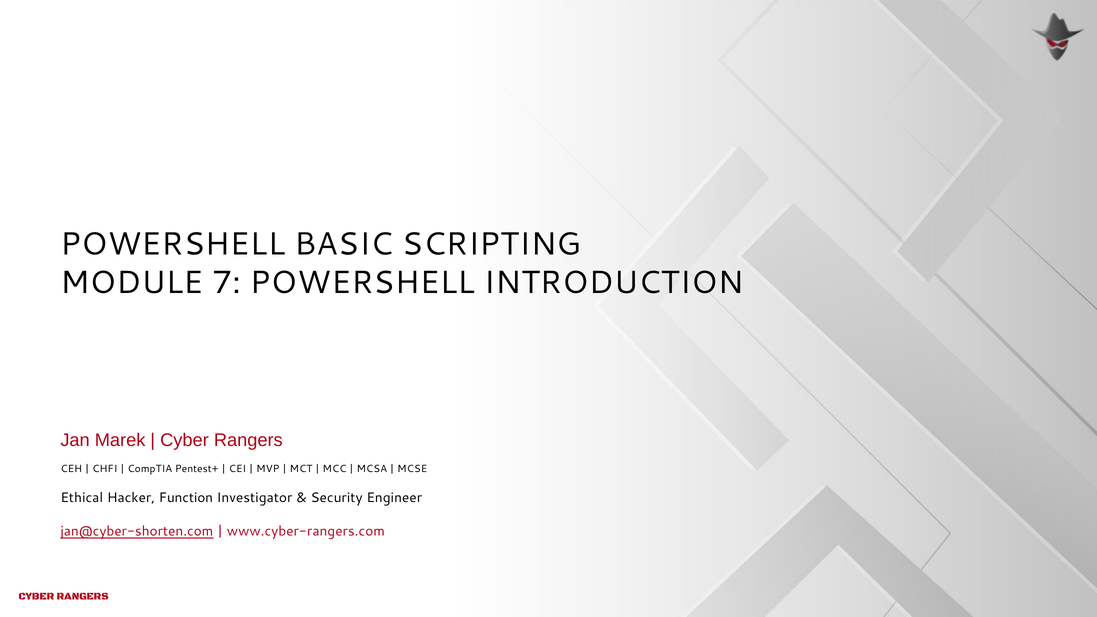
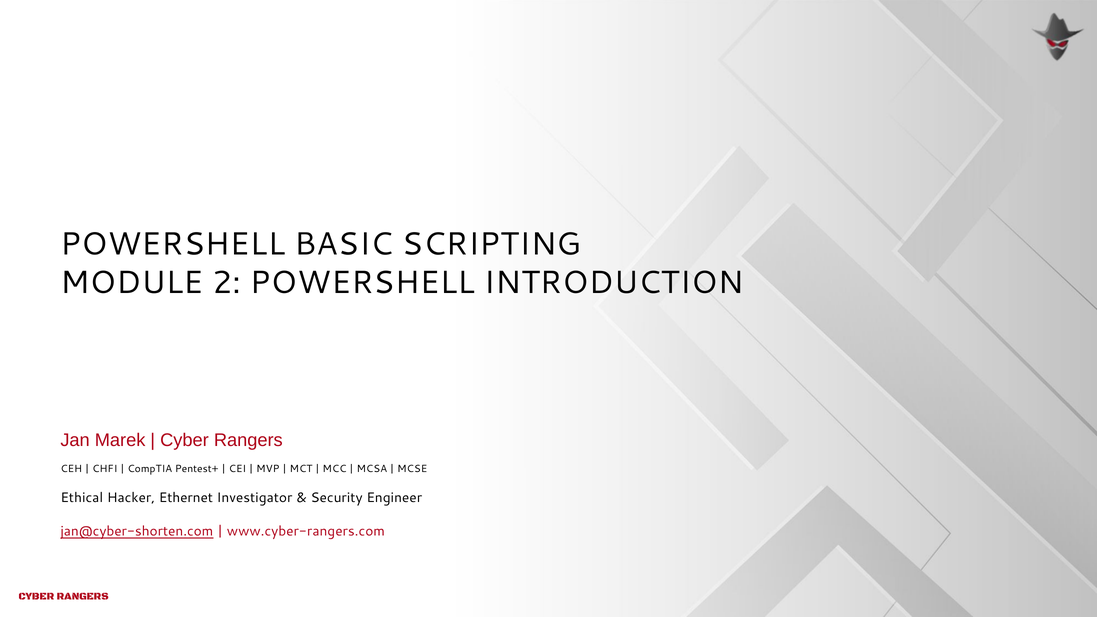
7: 7 -> 2
Function: Function -> Ethernet
